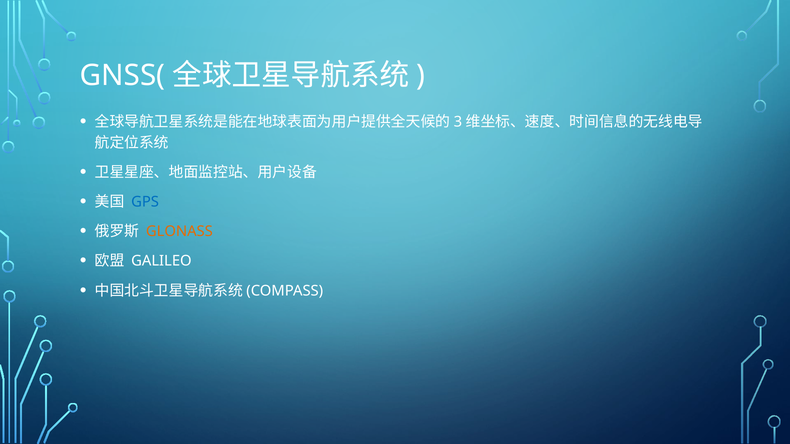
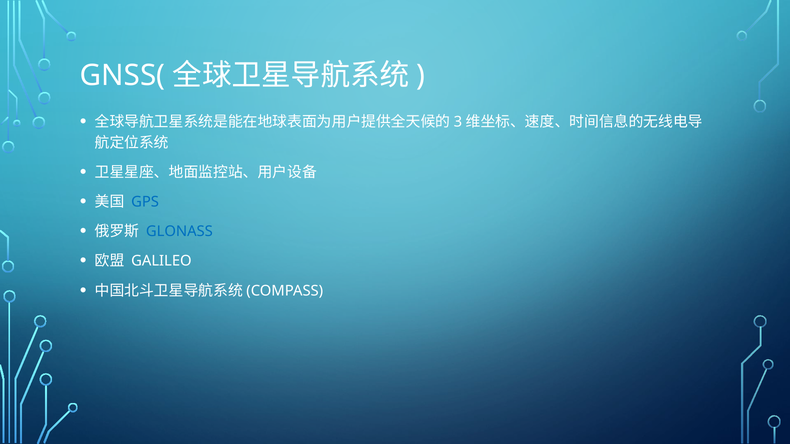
GLONASS colour: orange -> blue
